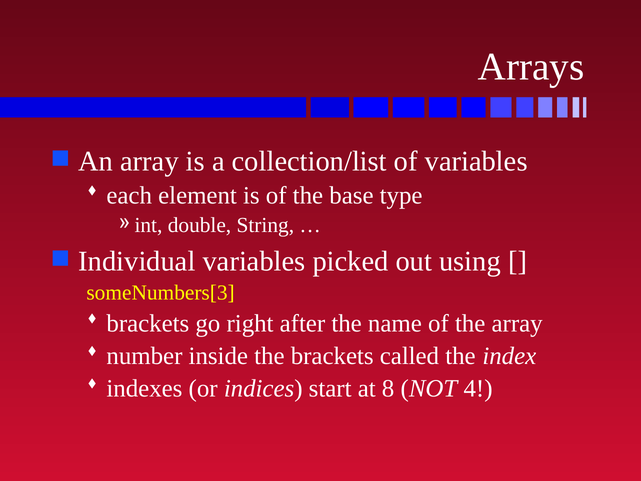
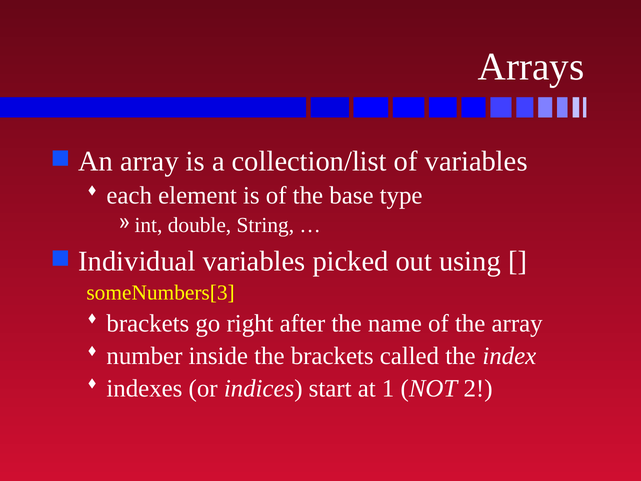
8: 8 -> 1
4: 4 -> 2
